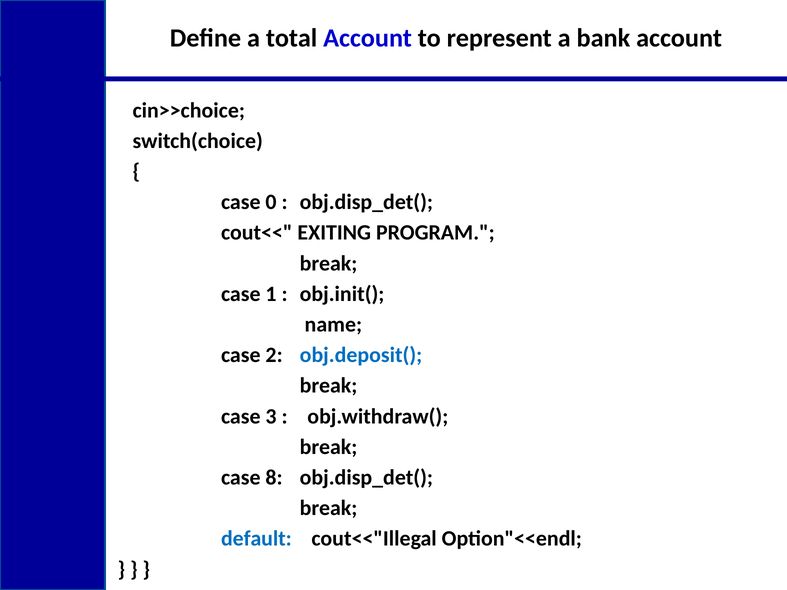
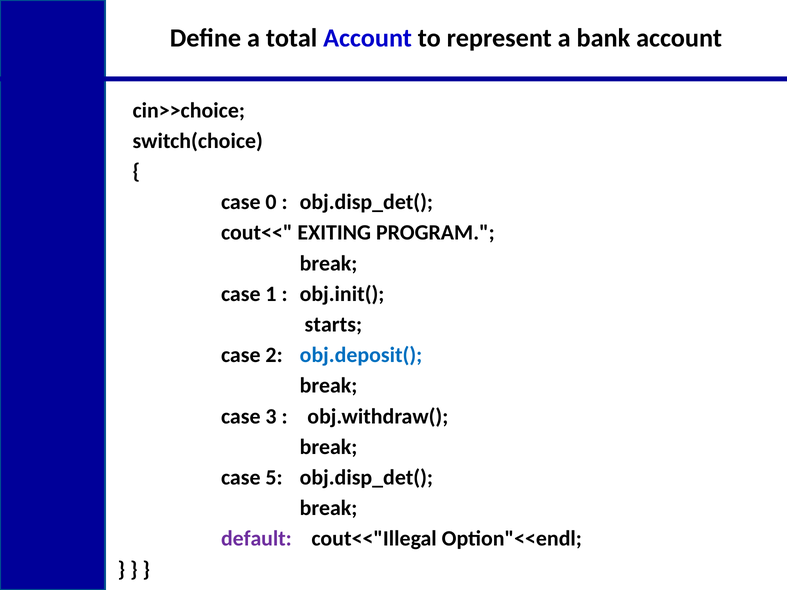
name: name -> starts
8: 8 -> 5
default colour: blue -> purple
